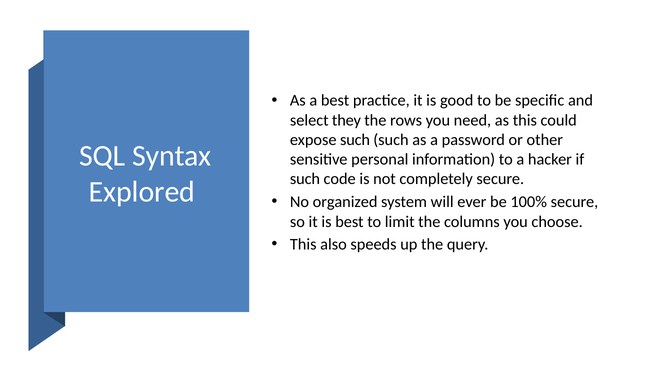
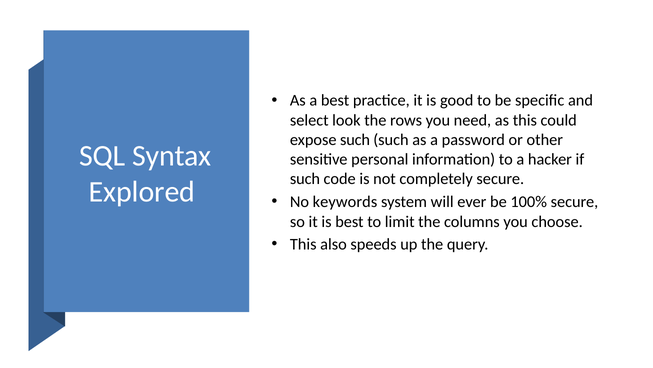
they: they -> look
organized: organized -> keywords
